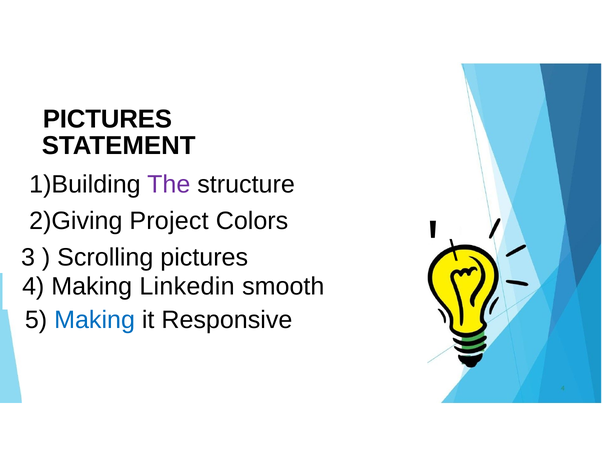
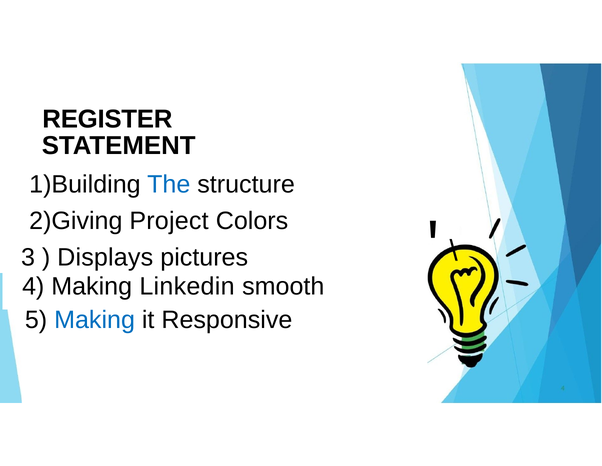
PICTURES at (107, 119): PICTURES -> REGISTER
The colour: purple -> blue
Scrolling: Scrolling -> Displays
